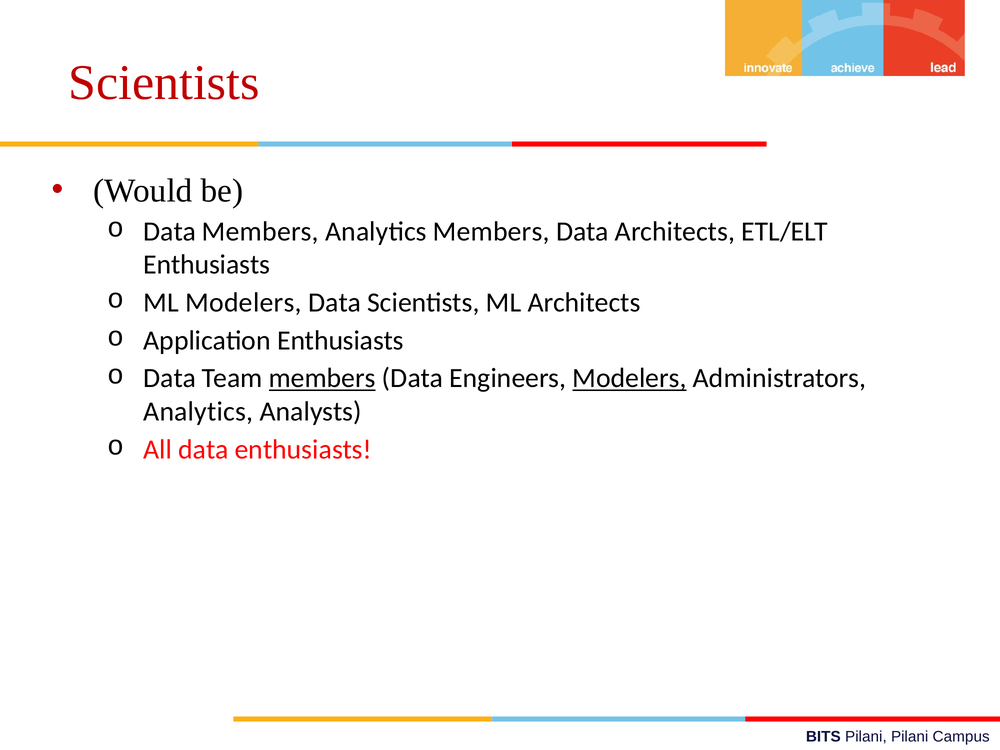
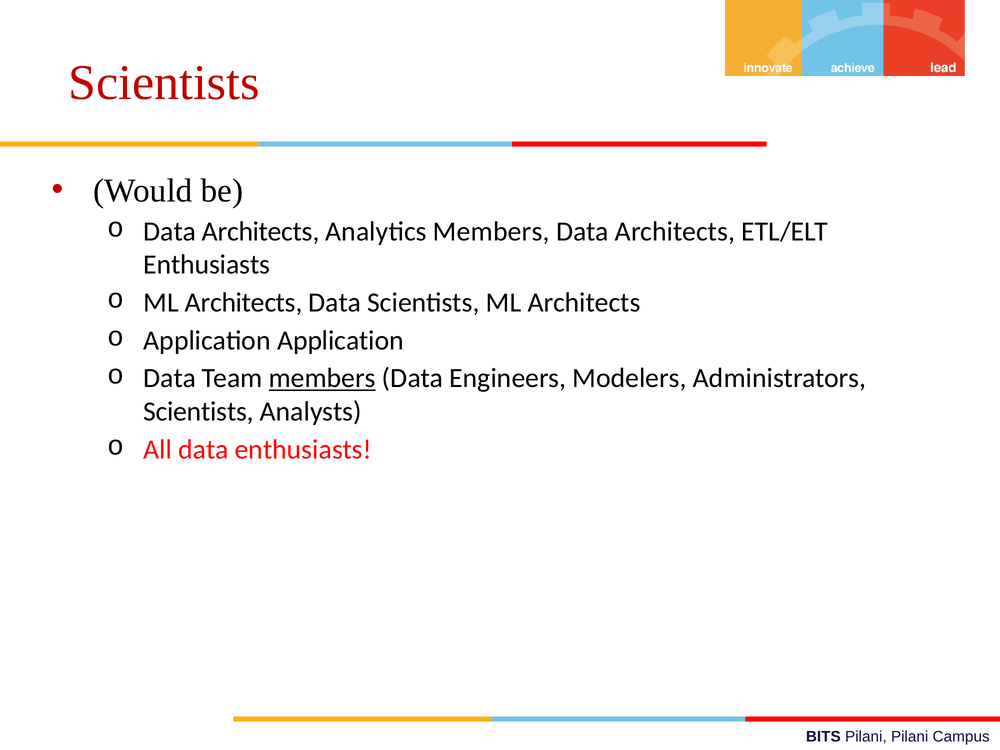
Members at (260, 231): Members -> Architects
Modelers at (243, 303): Modelers -> Architects
Application Enthusiasts: Enthusiasts -> Application
Modelers at (630, 378) underline: present -> none
Analytics at (198, 412): Analytics -> Scientists
